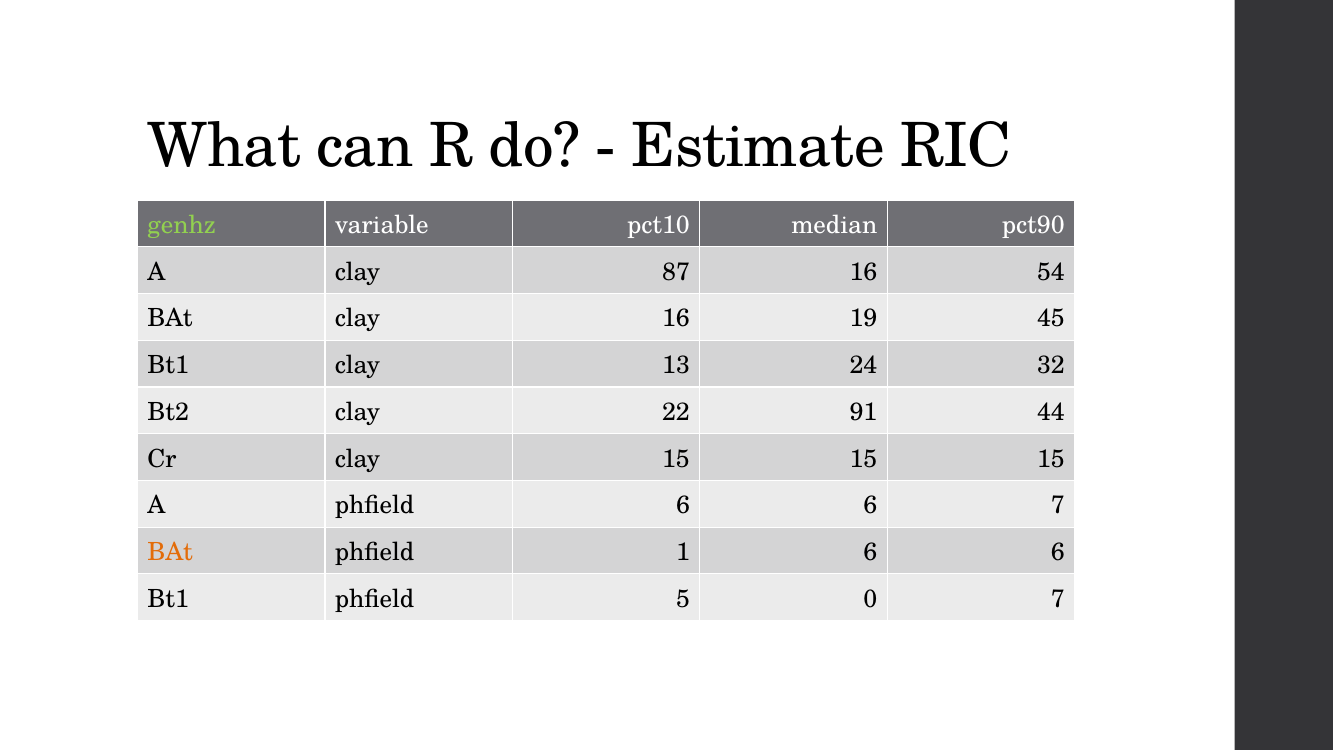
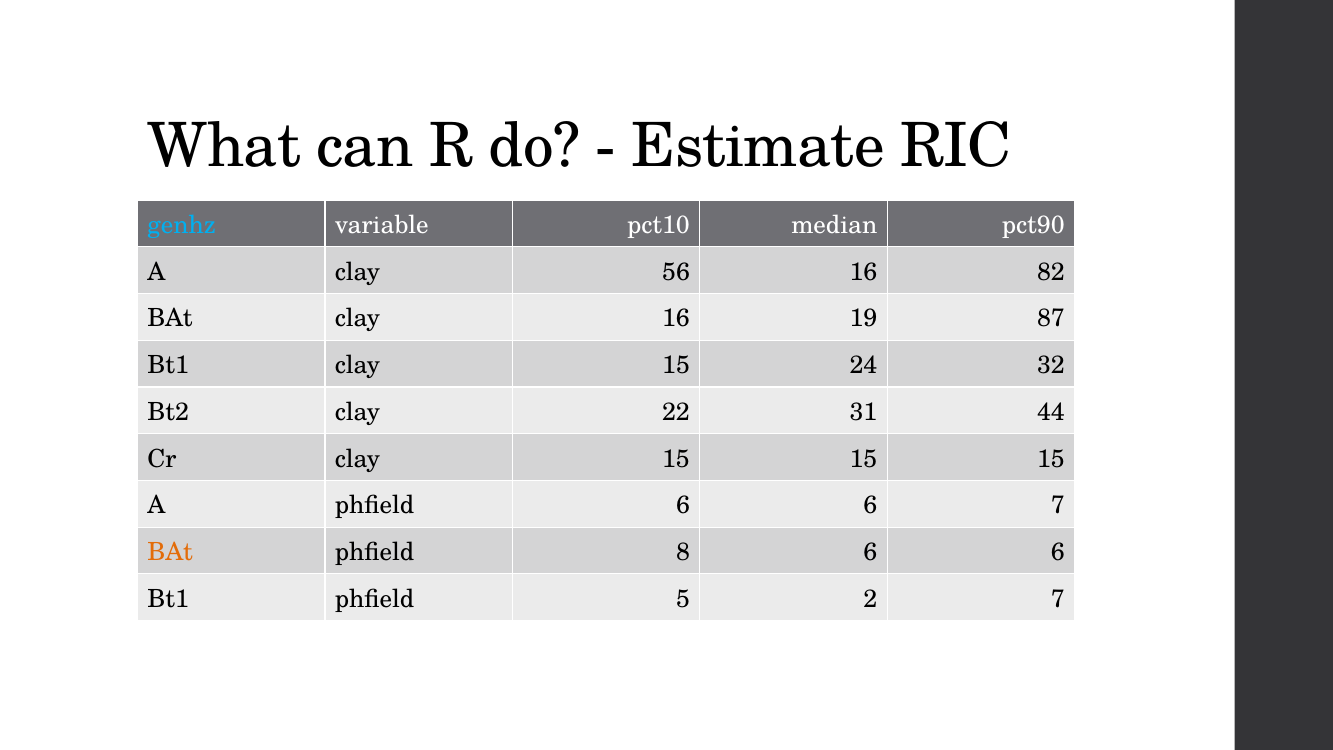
genhz colour: light green -> light blue
87: 87 -> 56
54: 54 -> 82
45: 45 -> 87
Bt1 clay 13: 13 -> 15
91: 91 -> 31
1: 1 -> 8
0: 0 -> 2
